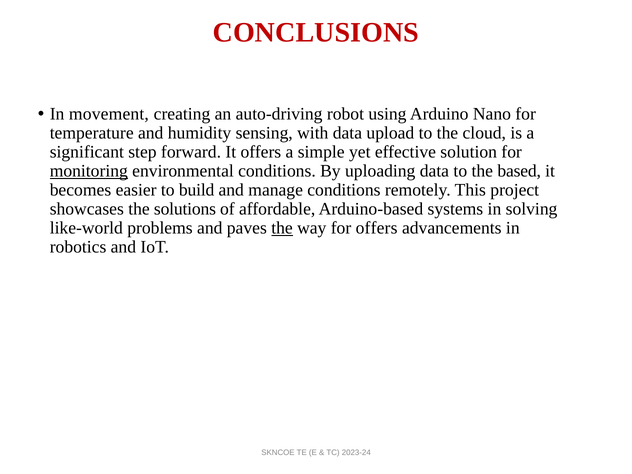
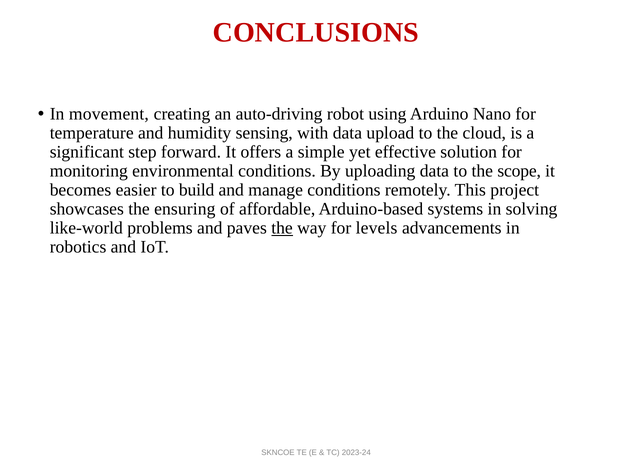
monitoring underline: present -> none
based: based -> scope
solutions: solutions -> ensuring
for offers: offers -> levels
